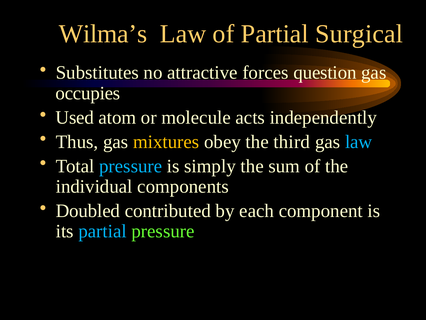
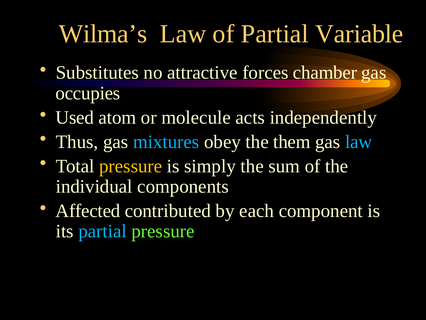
Surgical: Surgical -> Variable
question: question -> chamber
mixtures colour: yellow -> light blue
third: third -> them
pressure at (131, 166) colour: light blue -> yellow
Doubled: Doubled -> Affected
